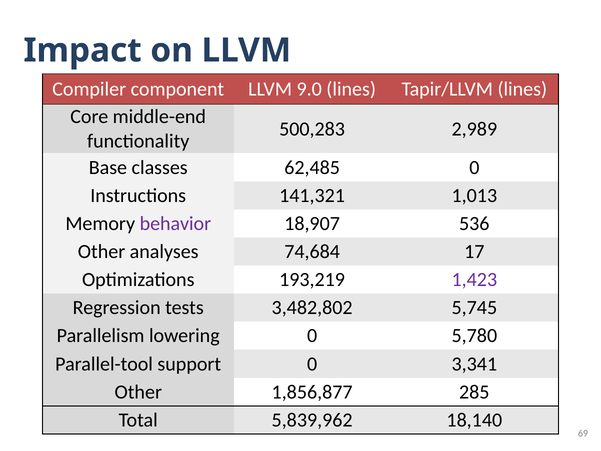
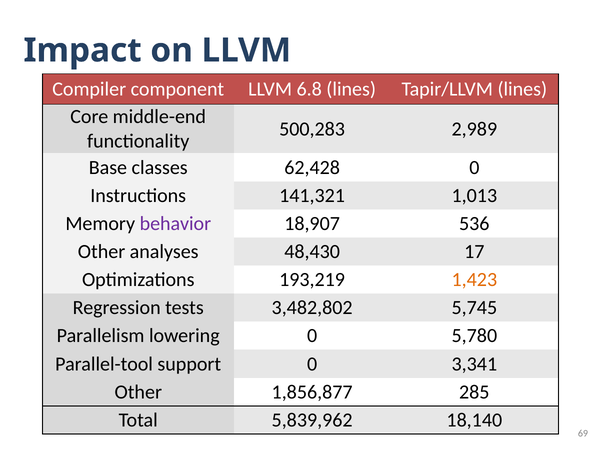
9.0: 9.0 -> 6.8
62,485: 62,485 -> 62,428
74,684: 74,684 -> 48,430
1,423 colour: purple -> orange
